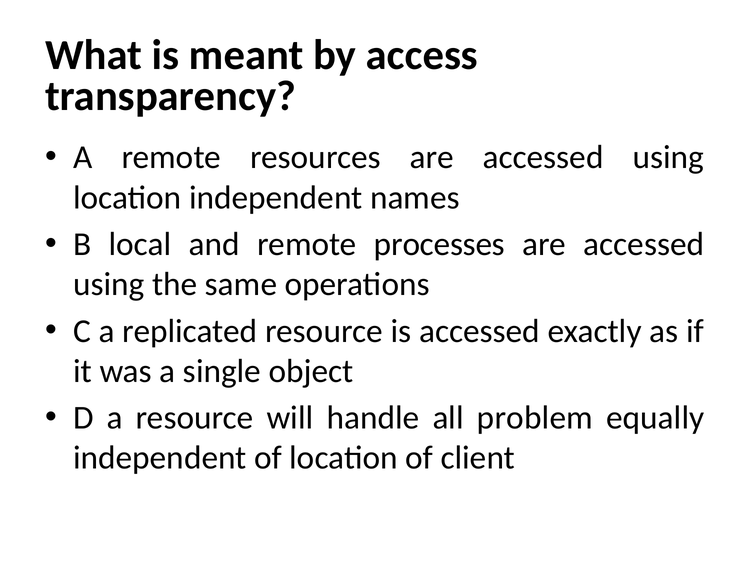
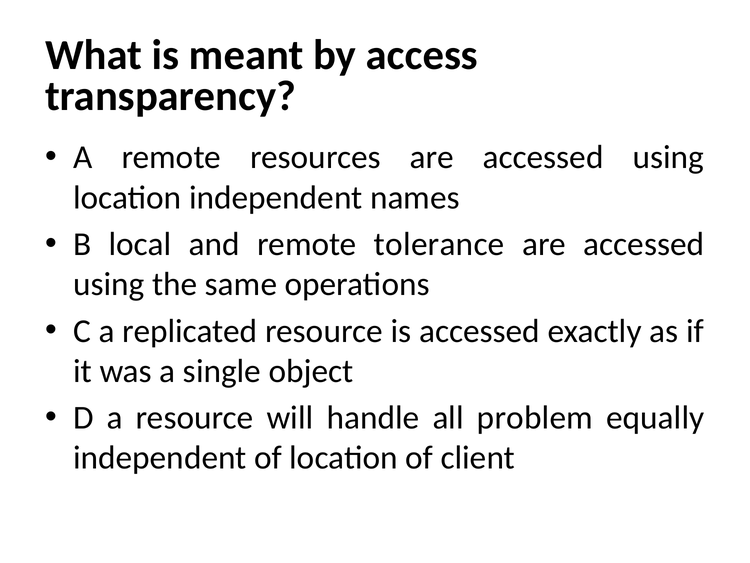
processes: processes -> tolerance
